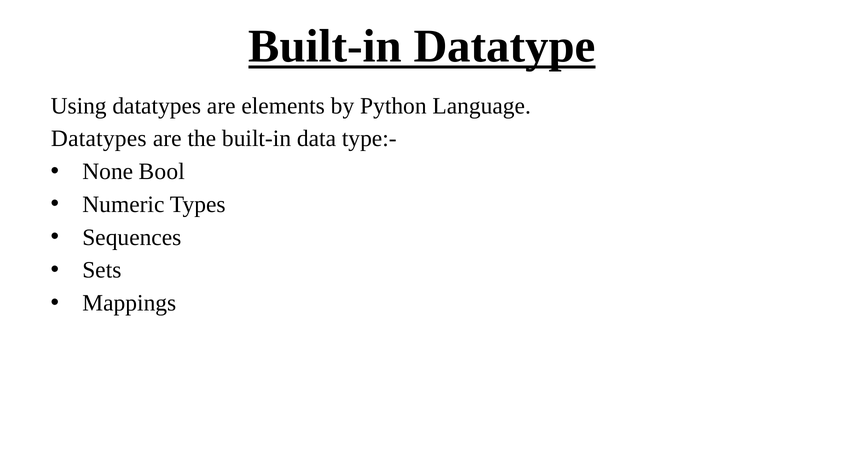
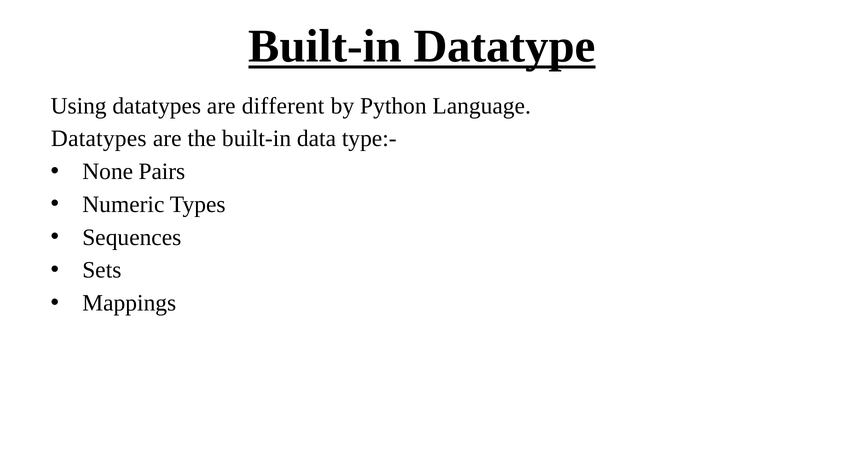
elements: elements -> different
Bool: Bool -> Pairs
